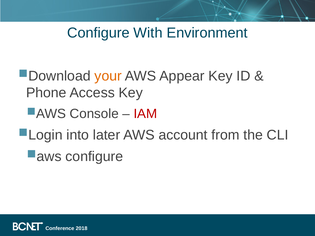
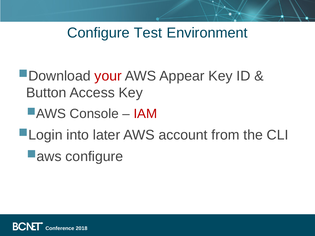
With: With -> Test
your colour: orange -> red
Phone: Phone -> Button
